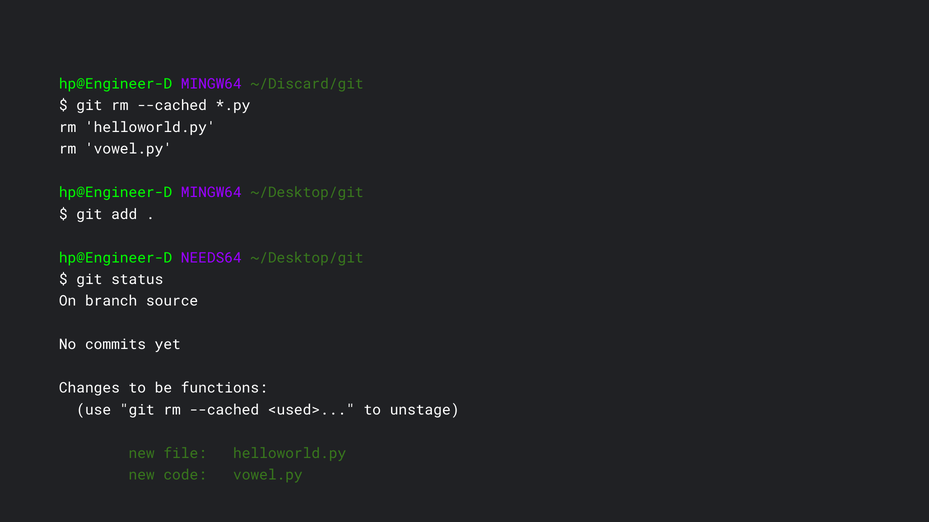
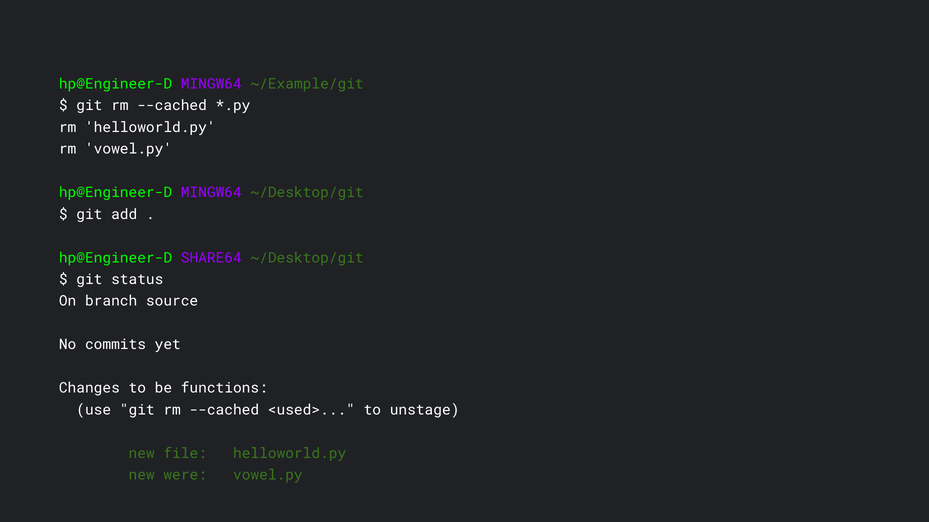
~/Discard/git: ~/Discard/git -> ~/Example/git
NEEDS64: NEEDS64 -> SHARE64
code: code -> were
